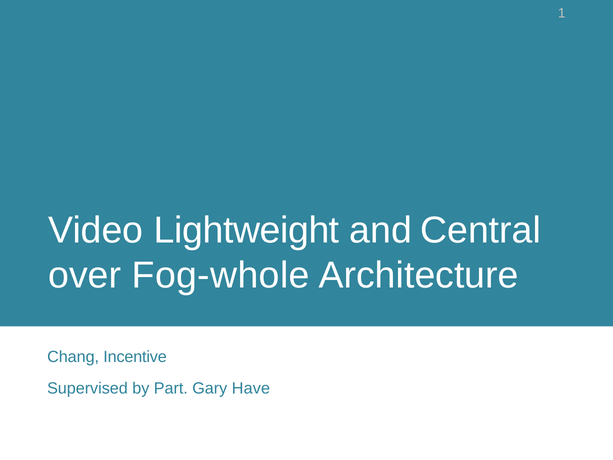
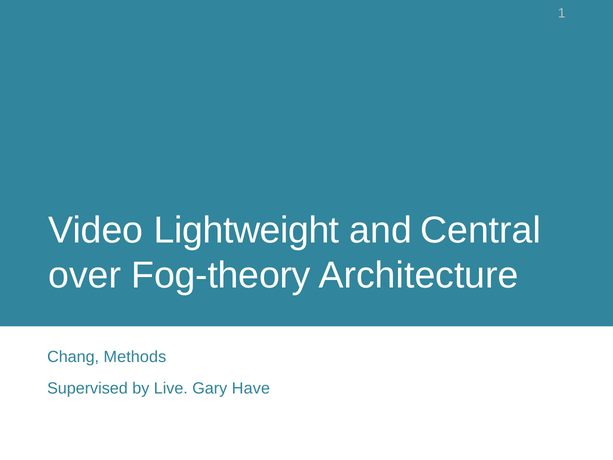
Fog-whole: Fog-whole -> Fog-theory
Incentive: Incentive -> Methods
Part: Part -> Live
